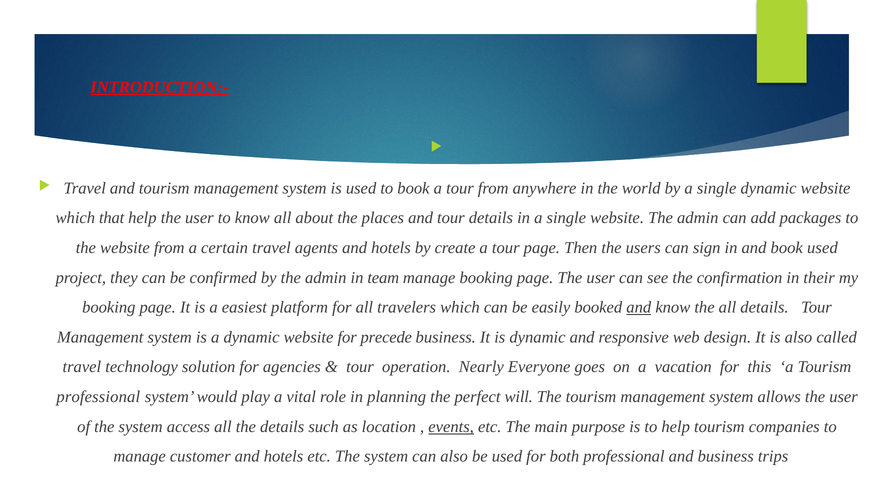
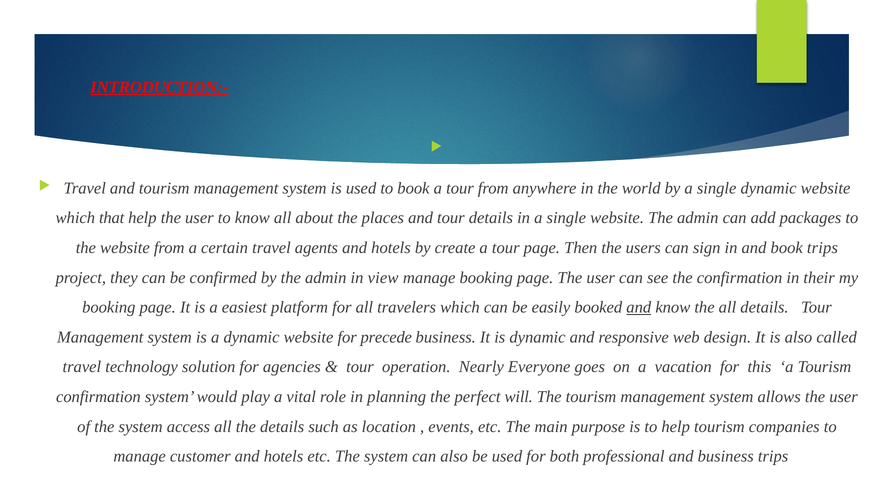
book used: used -> trips
team: team -> view
professional at (98, 397): professional -> confirmation
events underline: present -> none
